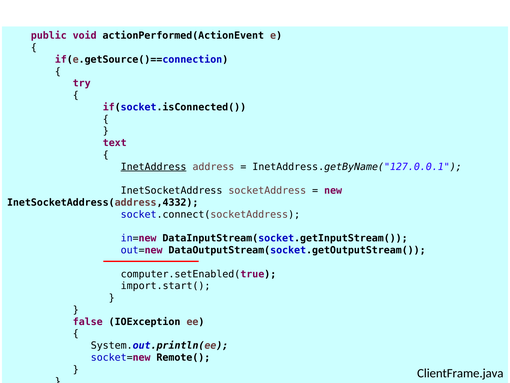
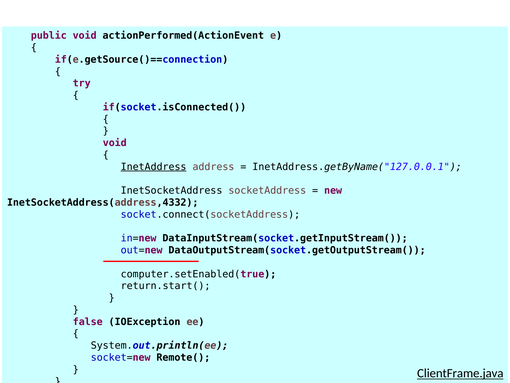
text at (115, 143): text -> void
import.start(: import.start( -> return.start(
ClientFrame.java underline: none -> present
